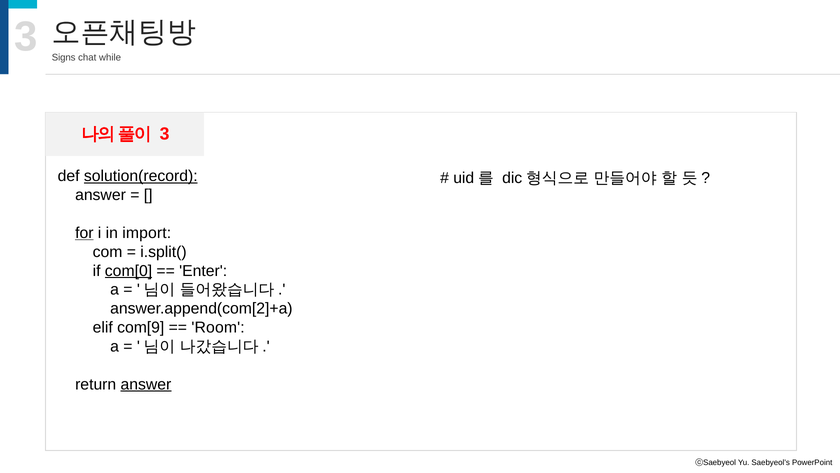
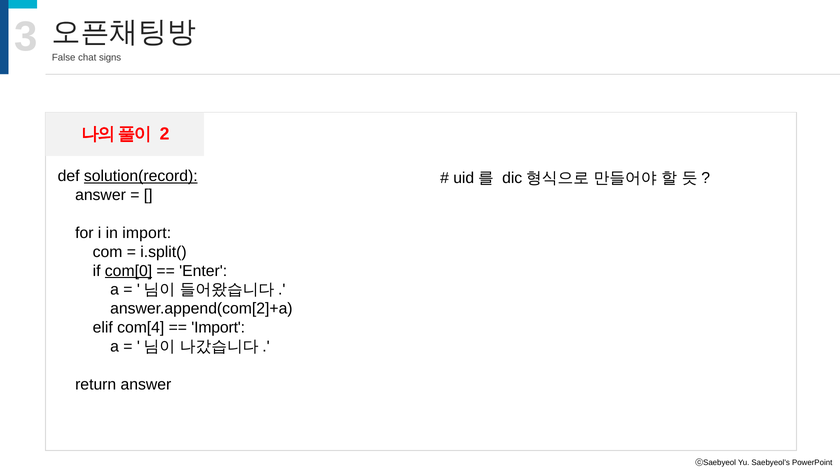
Signs: Signs -> False
while: while -> signs
3 at (165, 134): 3 -> 2
for underline: present -> none
com[9: com[9 -> com[4
Room at (218, 327): Room -> Import
answer at (146, 384) underline: present -> none
